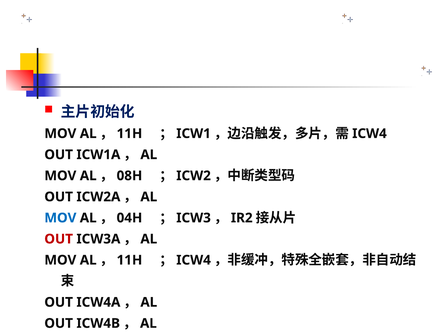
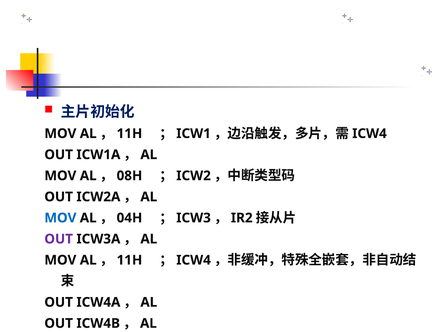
OUT at (59, 239) colour: red -> purple
